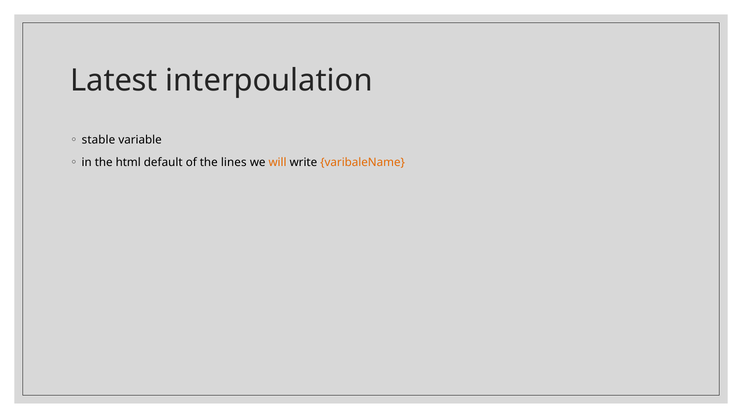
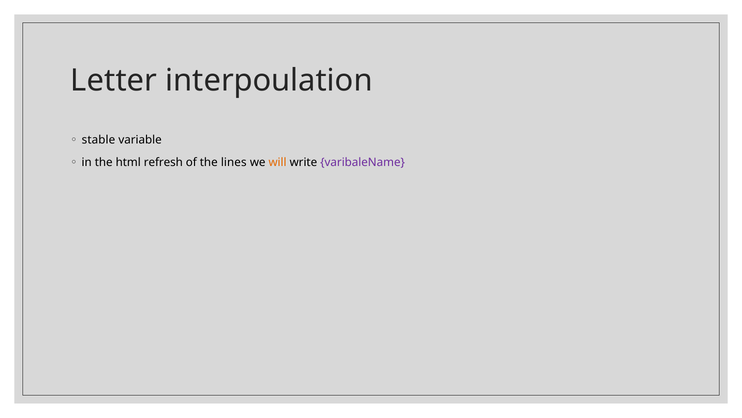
Latest: Latest -> Letter
default: default -> refresh
varibaleName colour: orange -> purple
